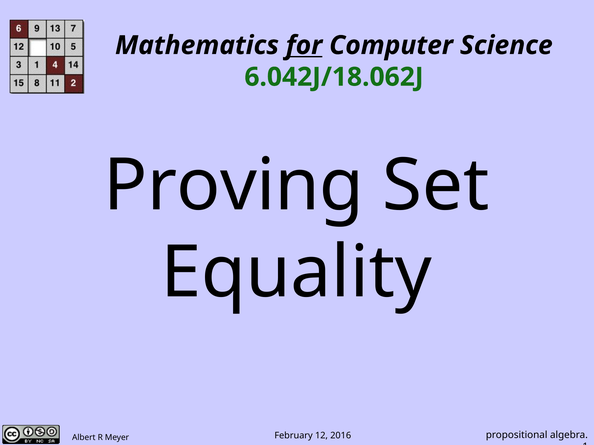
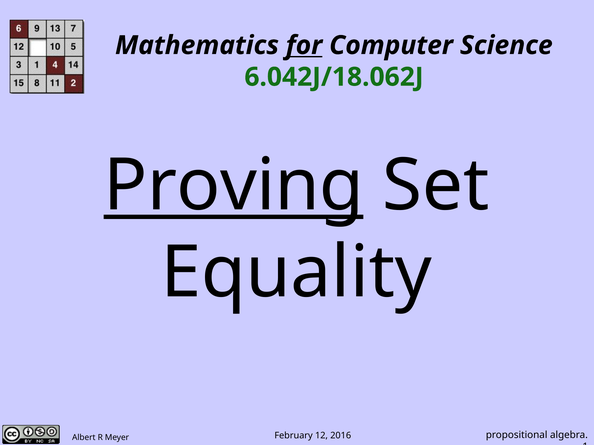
Proving underline: none -> present
